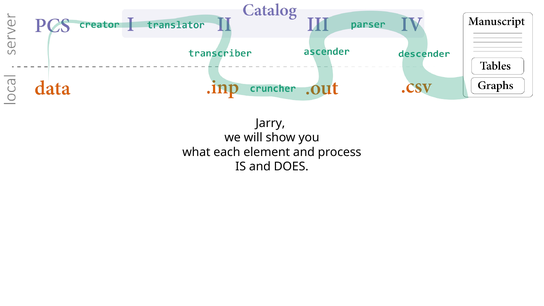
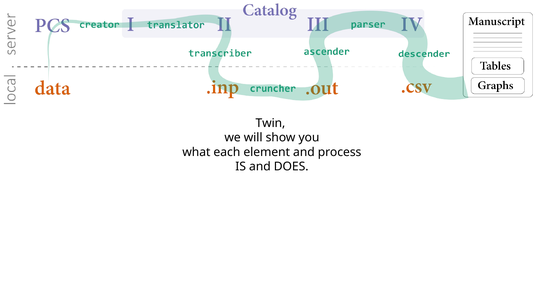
Jarry: Jarry -> Twin
